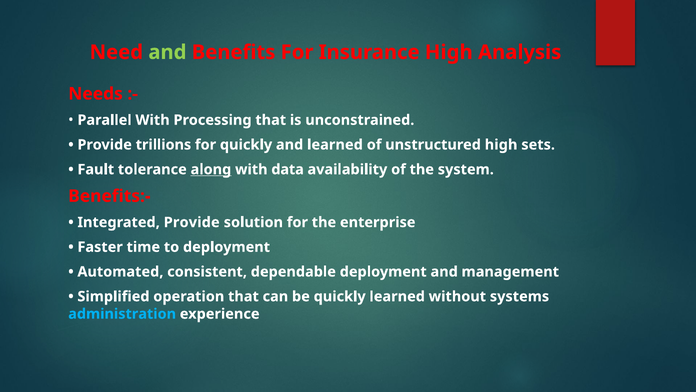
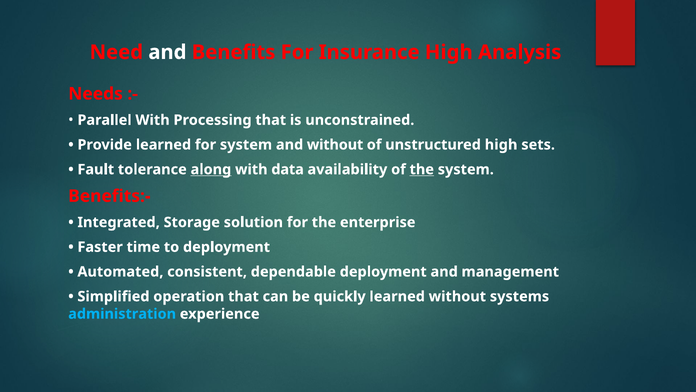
and at (167, 52) colour: light green -> white
Provide trillions: trillions -> learned
for quickly: quickly -> system
and learned: learned -> without
the at (422, 169) underline: none -> present
Integrated Provide: Provide -> Storage
